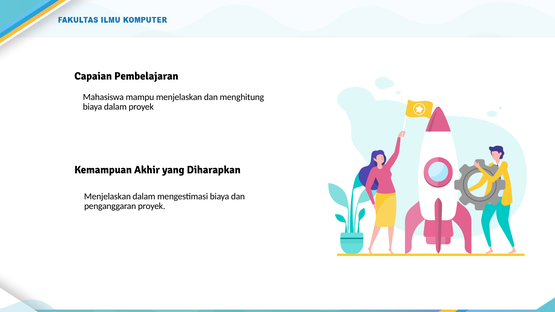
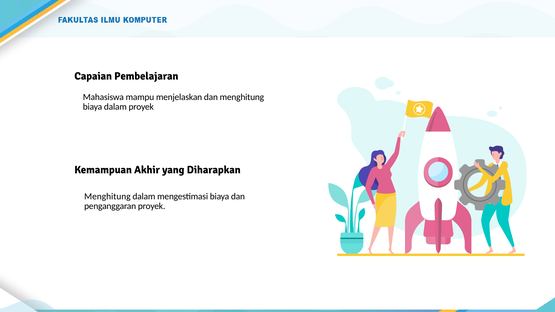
Menjelaskan at (108, 197): Menjelaskan -> Menghitung
